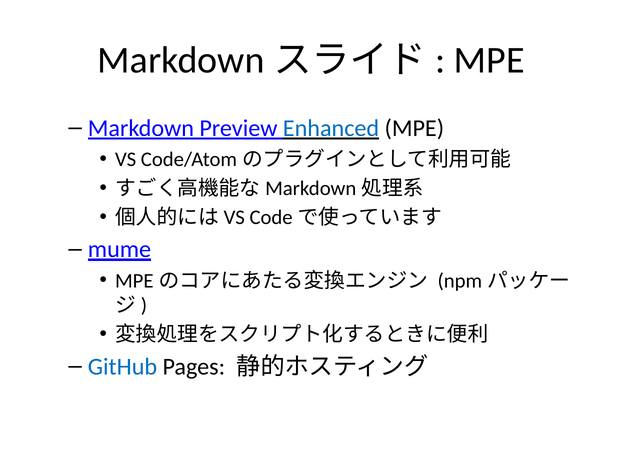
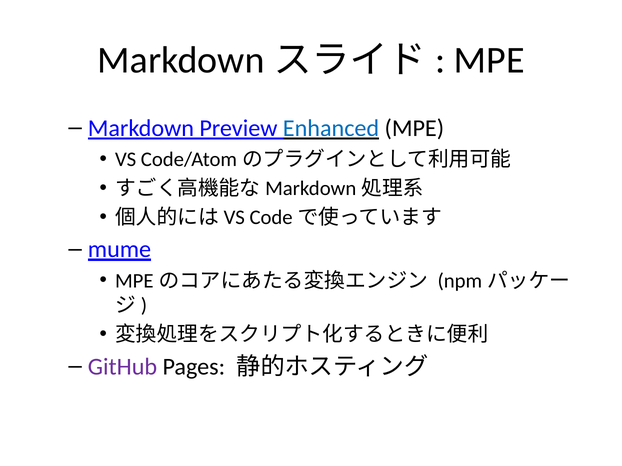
GitHub colour: blue -> purple
